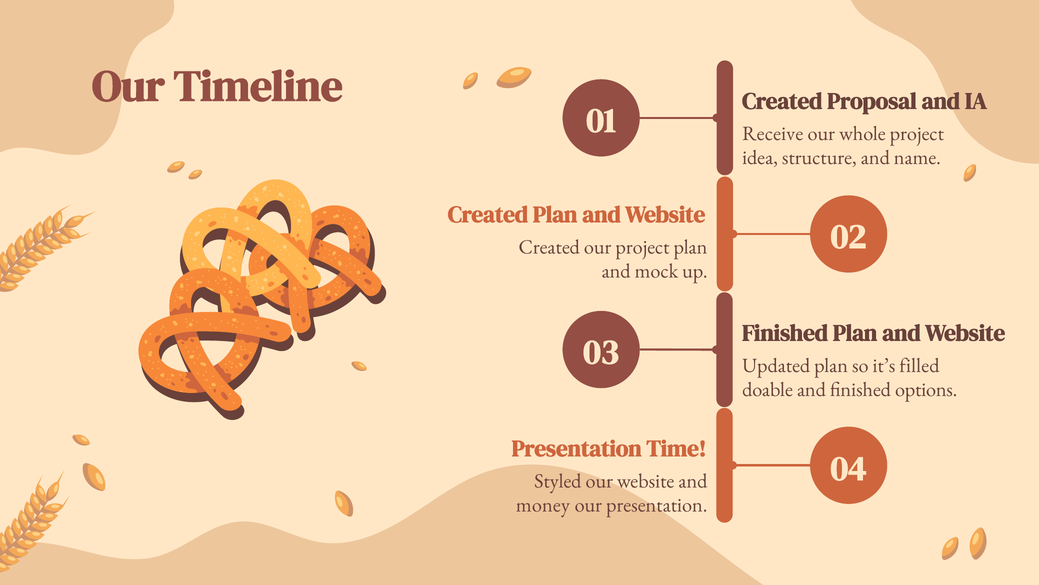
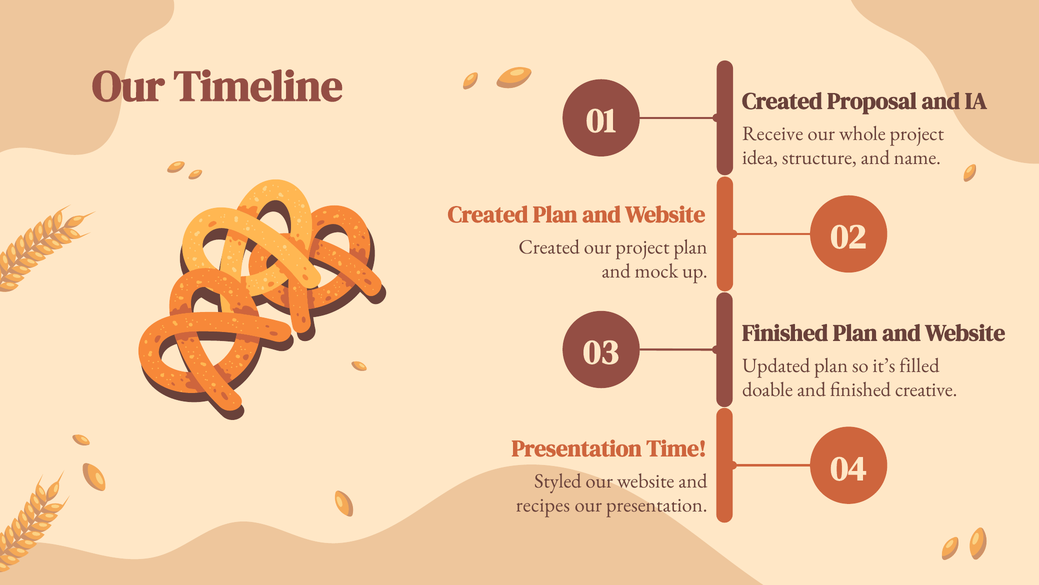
options: options -> creative
money: money -> recipes
